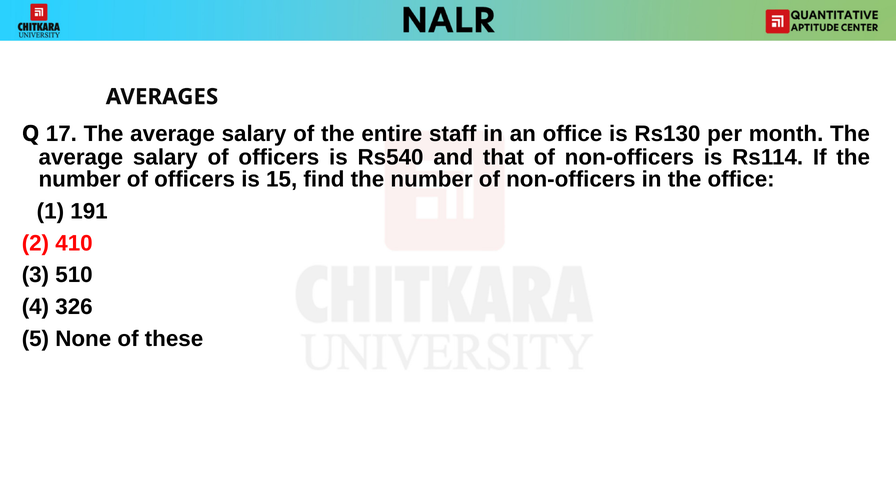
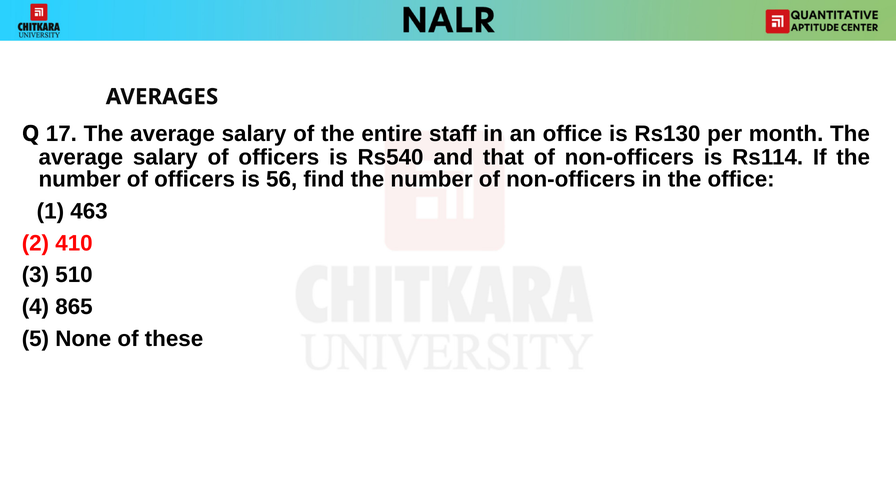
15: 15 -> 56
191: 191 -> 463
326: 326 -> 865
